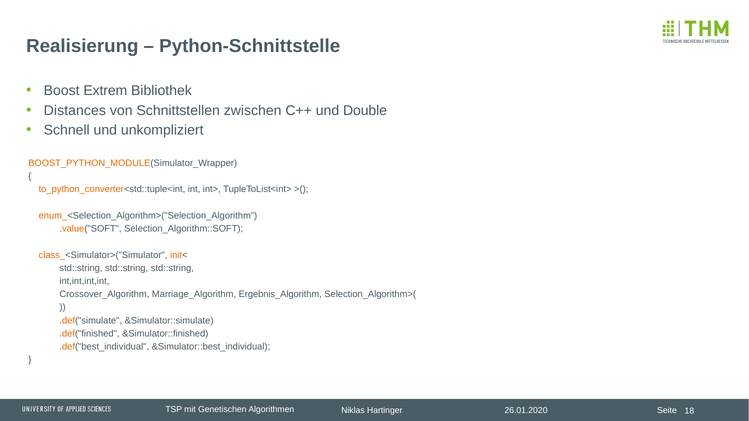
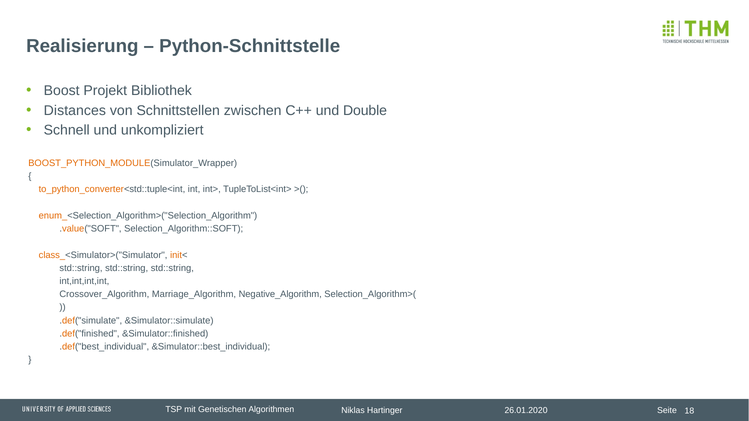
Extrem: Extrem -> Projekt
Ergebnis_Algorithm: Ergebnis_Algorithm -> Negative_Algorithm
